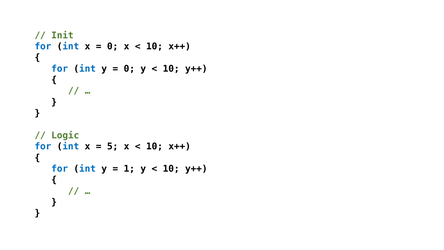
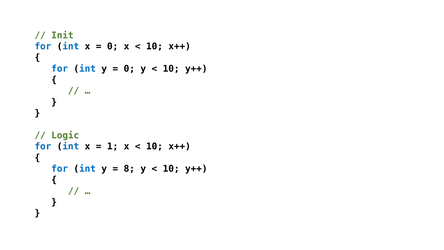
5: 5 -> 1
1: 1 -> 8
